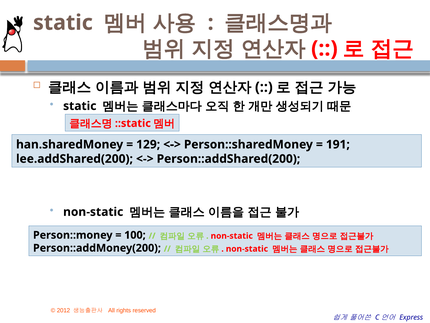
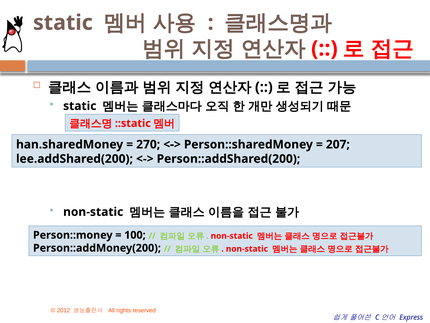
129: 129 -> 270
191: 191 -> 207
